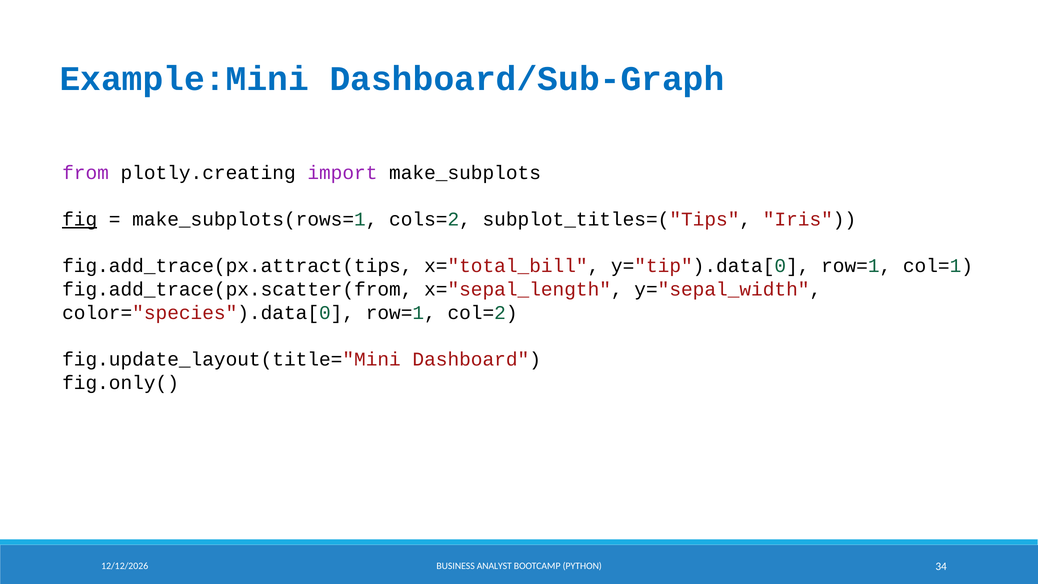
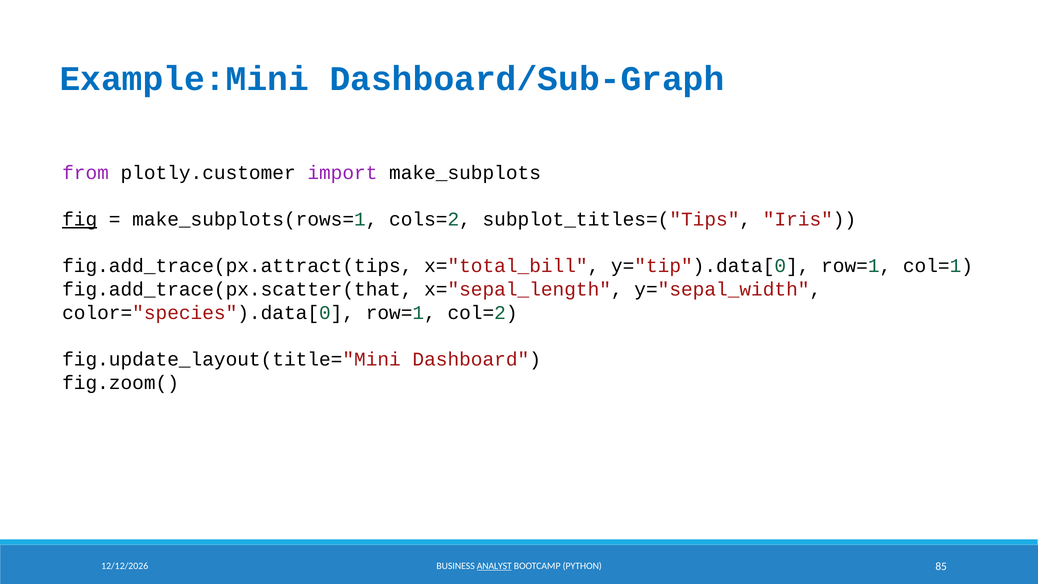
plotly.creating: plotly.creating -> plotly.customer
fig.add_trace(px.scatter(from: fig.add_trace(px.scatter(from -> fig.add_trace(px.scatter(that
fig.only(: fig.only( -> fig.zoom(
ANALYST underline: none -> present
34: 34 -> 85
